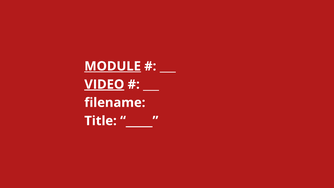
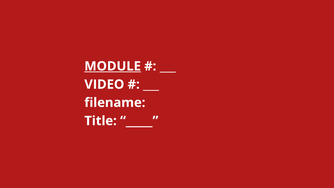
VIDEO underline: present -> none
